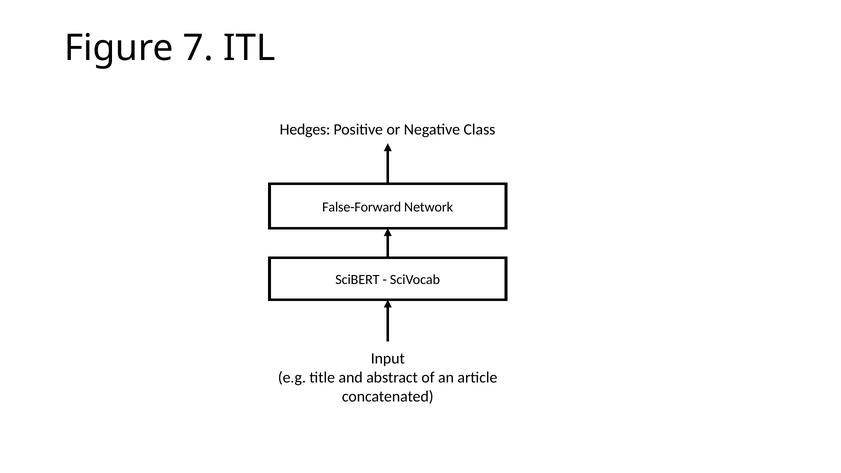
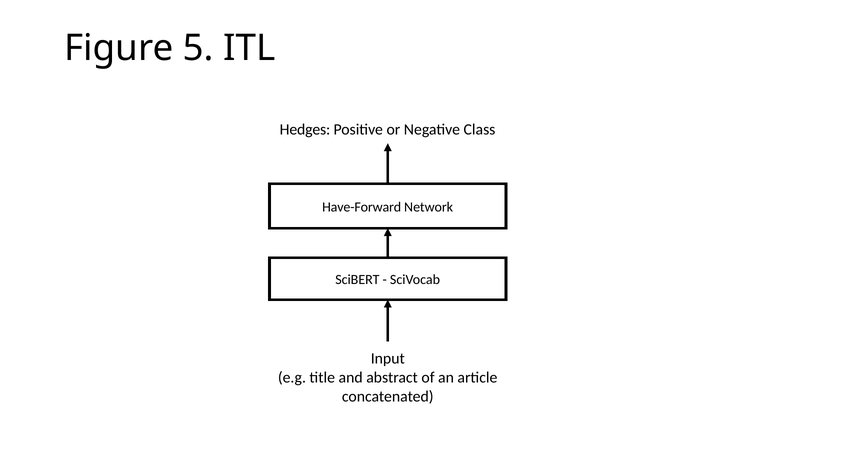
7: 7 -> 5
False-Forward: False-Forward -> Have-Forward
